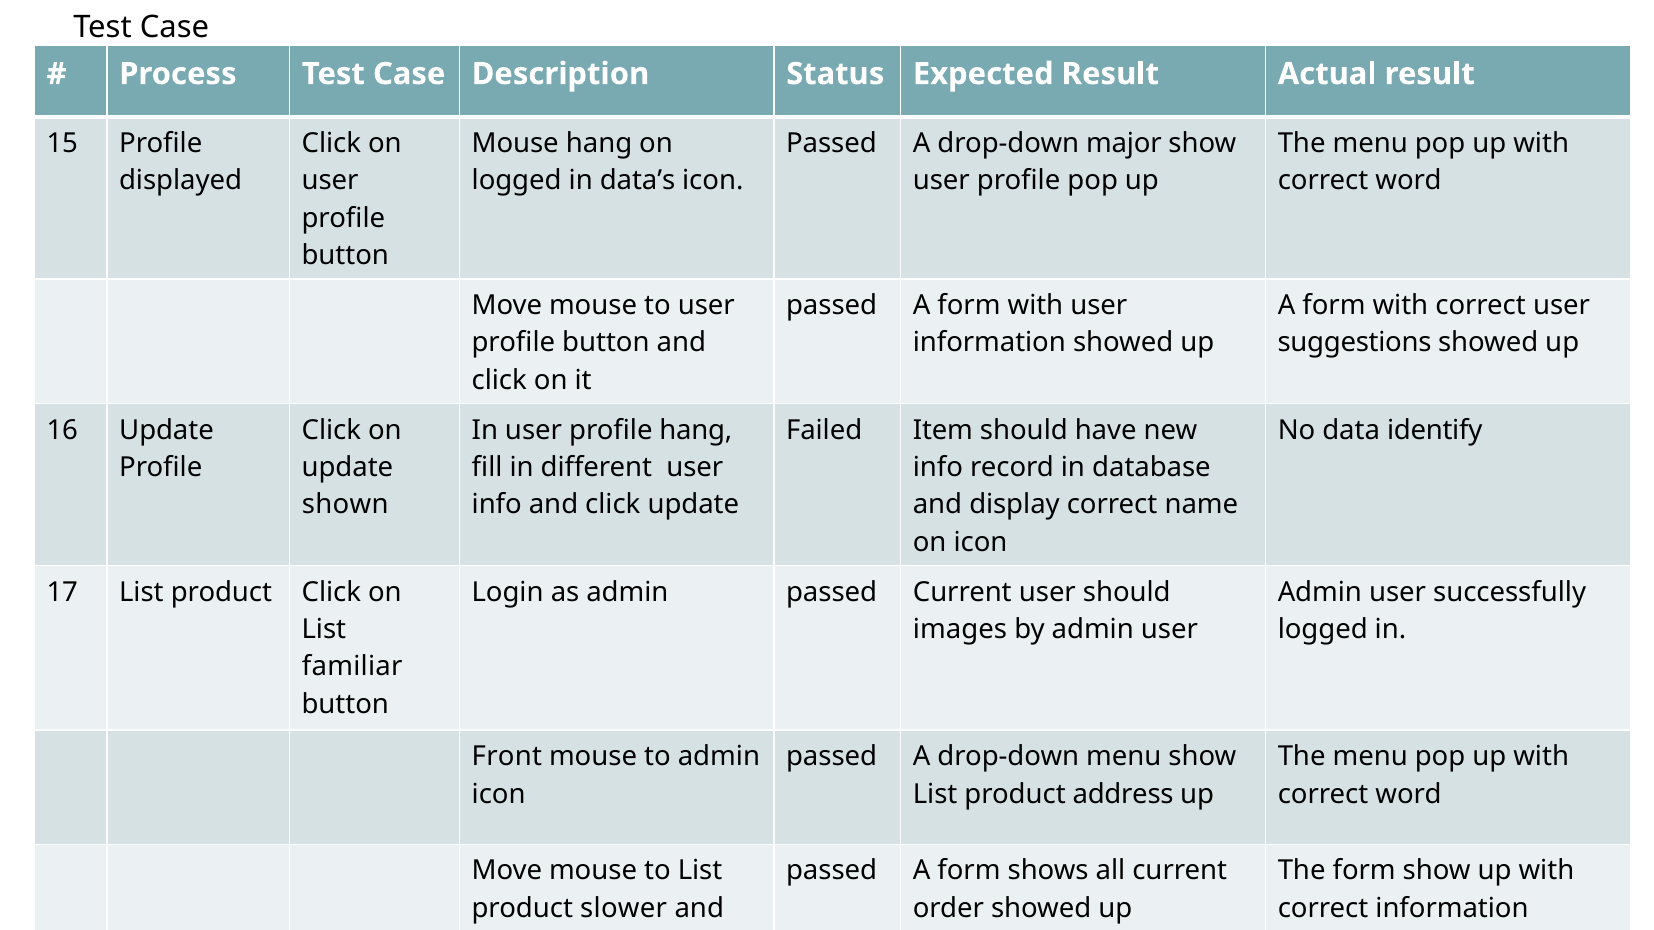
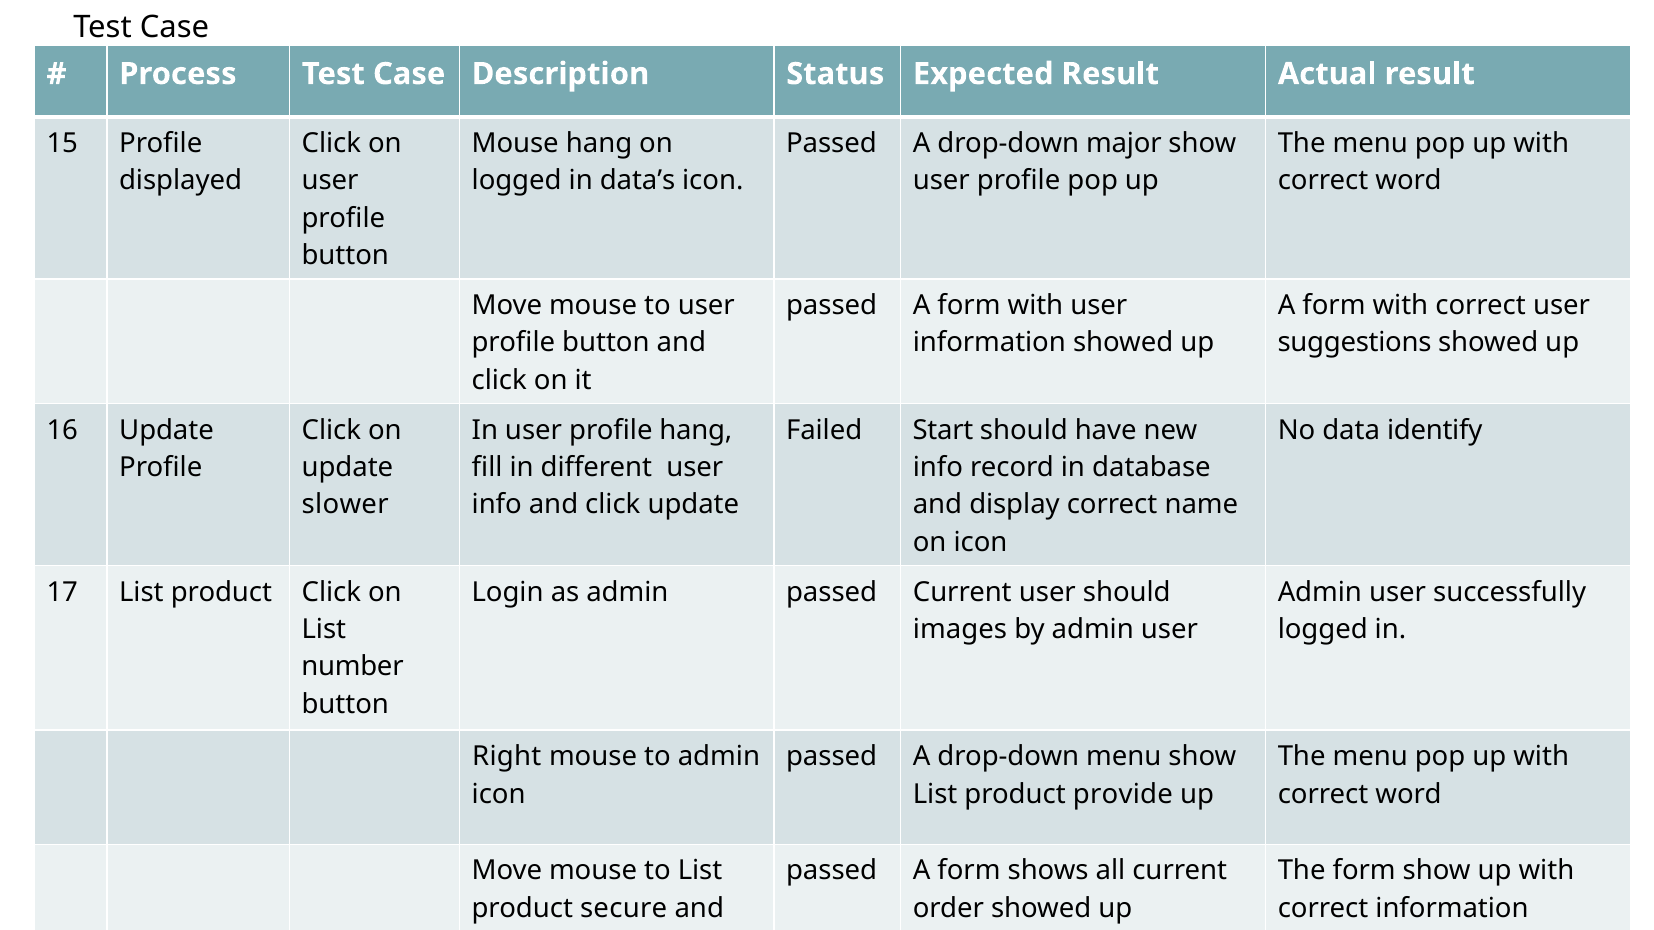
Item: Item -> Start
shown: shown -> slower
familiar: familiar -> number
Front: Front -> Right
address: address -> provide
slower: slower -> secure
